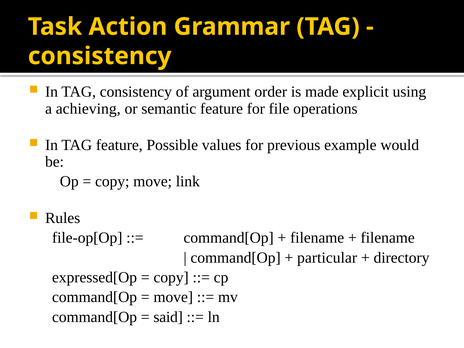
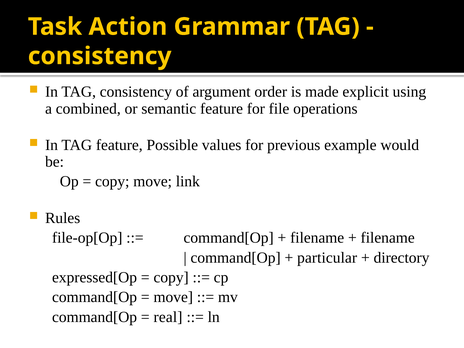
achieving: achieving -> combined
said: said -> real
